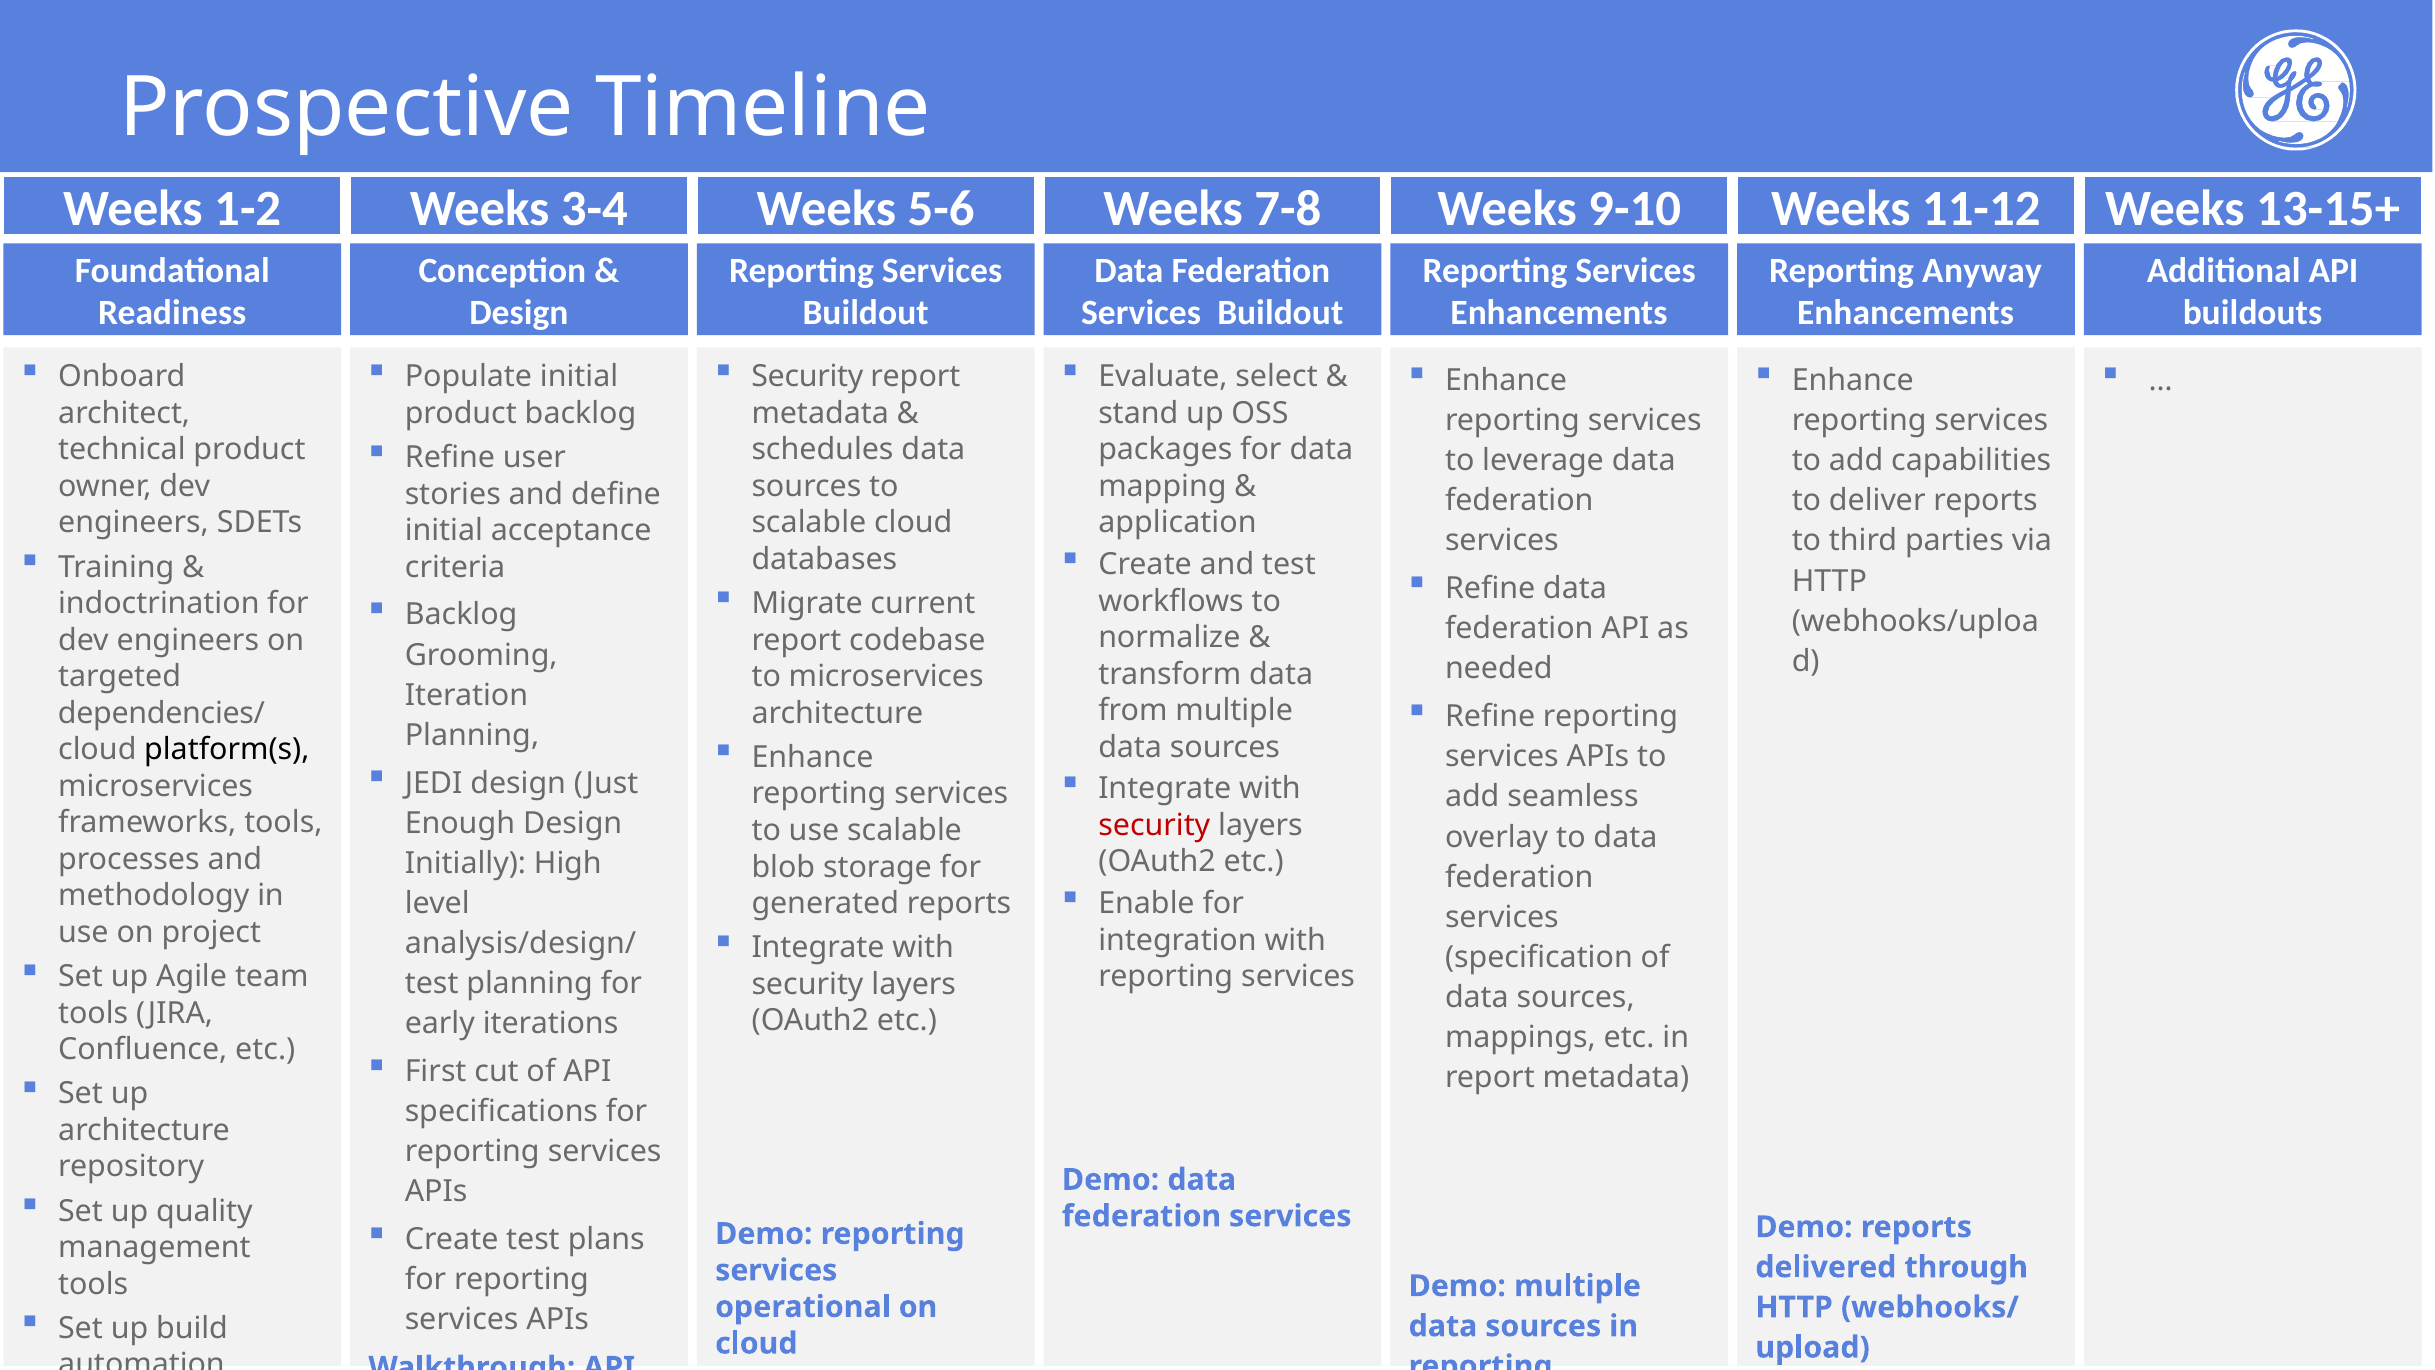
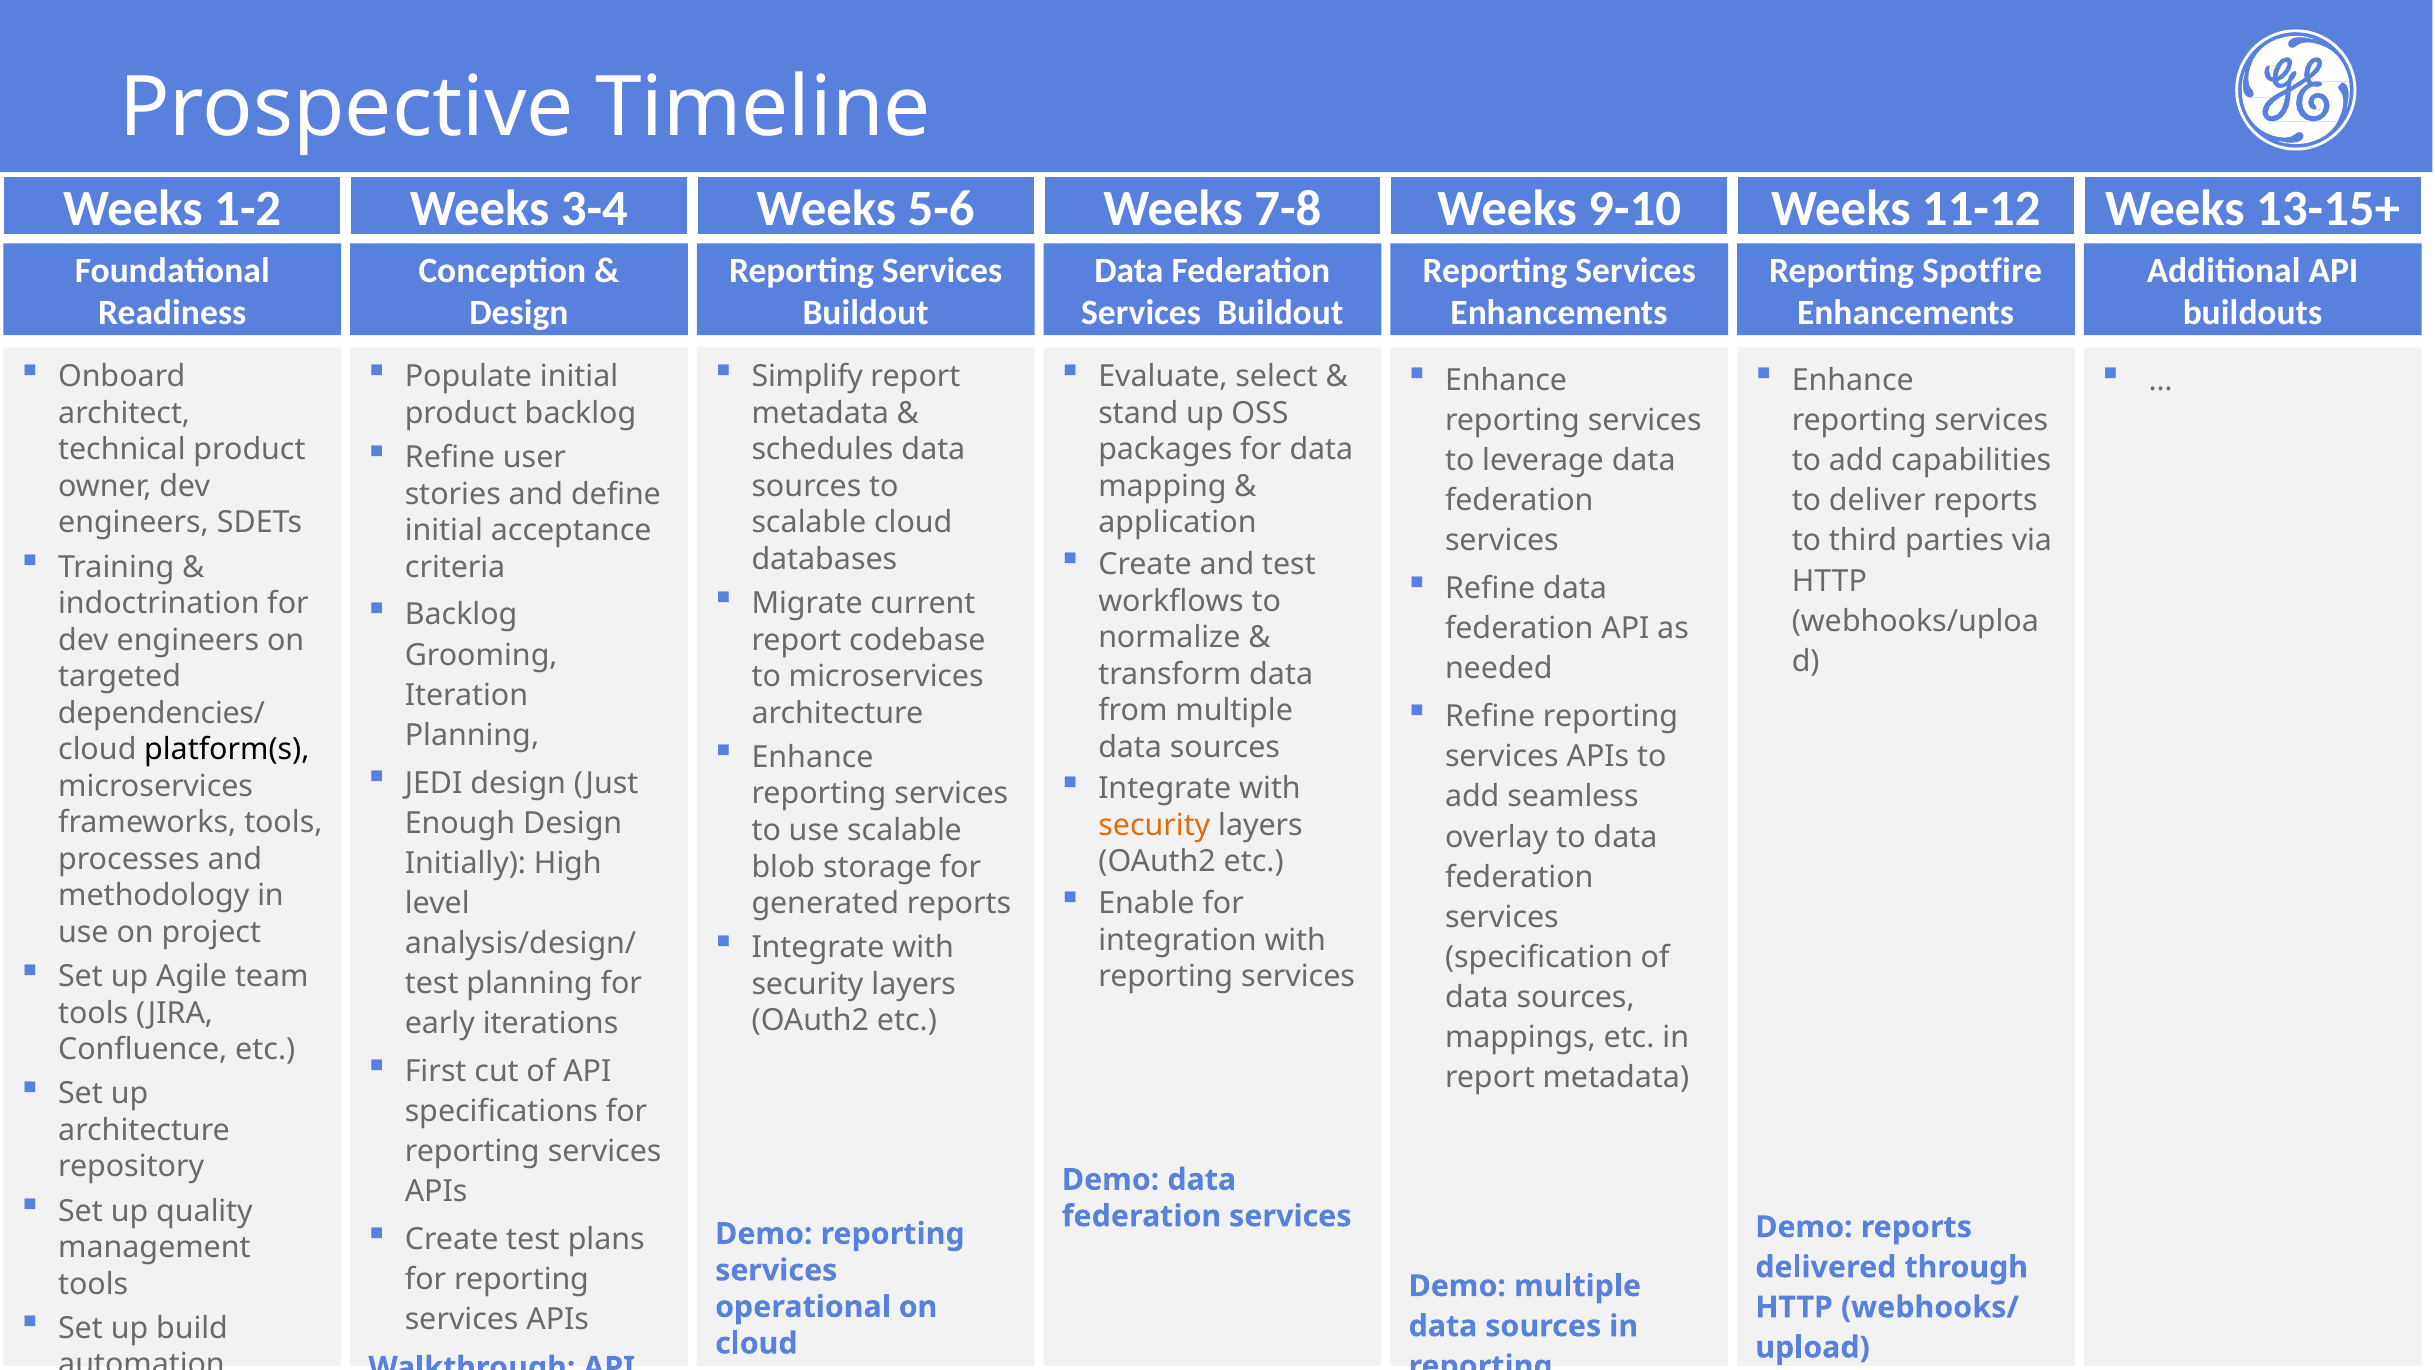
Anyway: Anyway -> Spotfire
Security at (807, 377): Security -> Simplify
security at (1154, 825) colour: red -> orange
